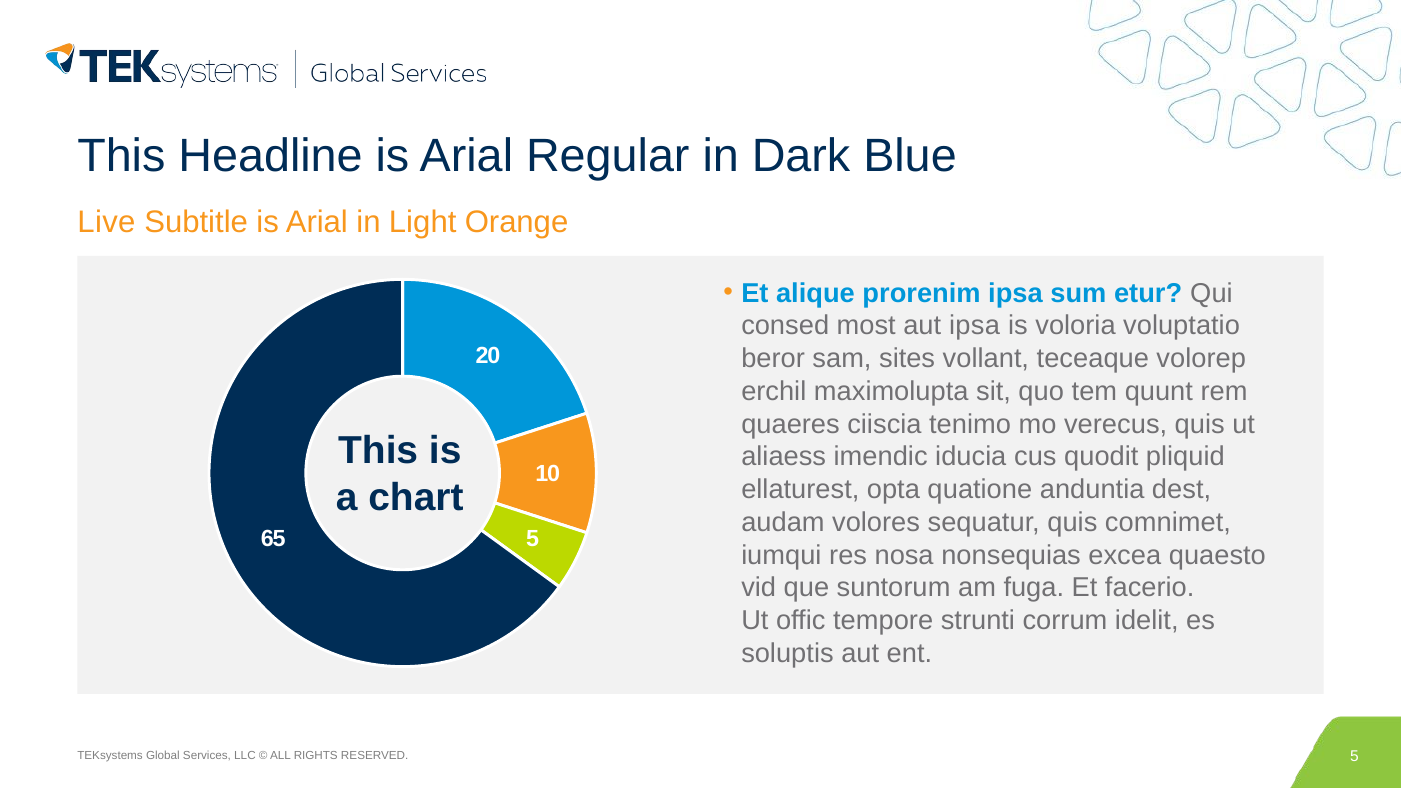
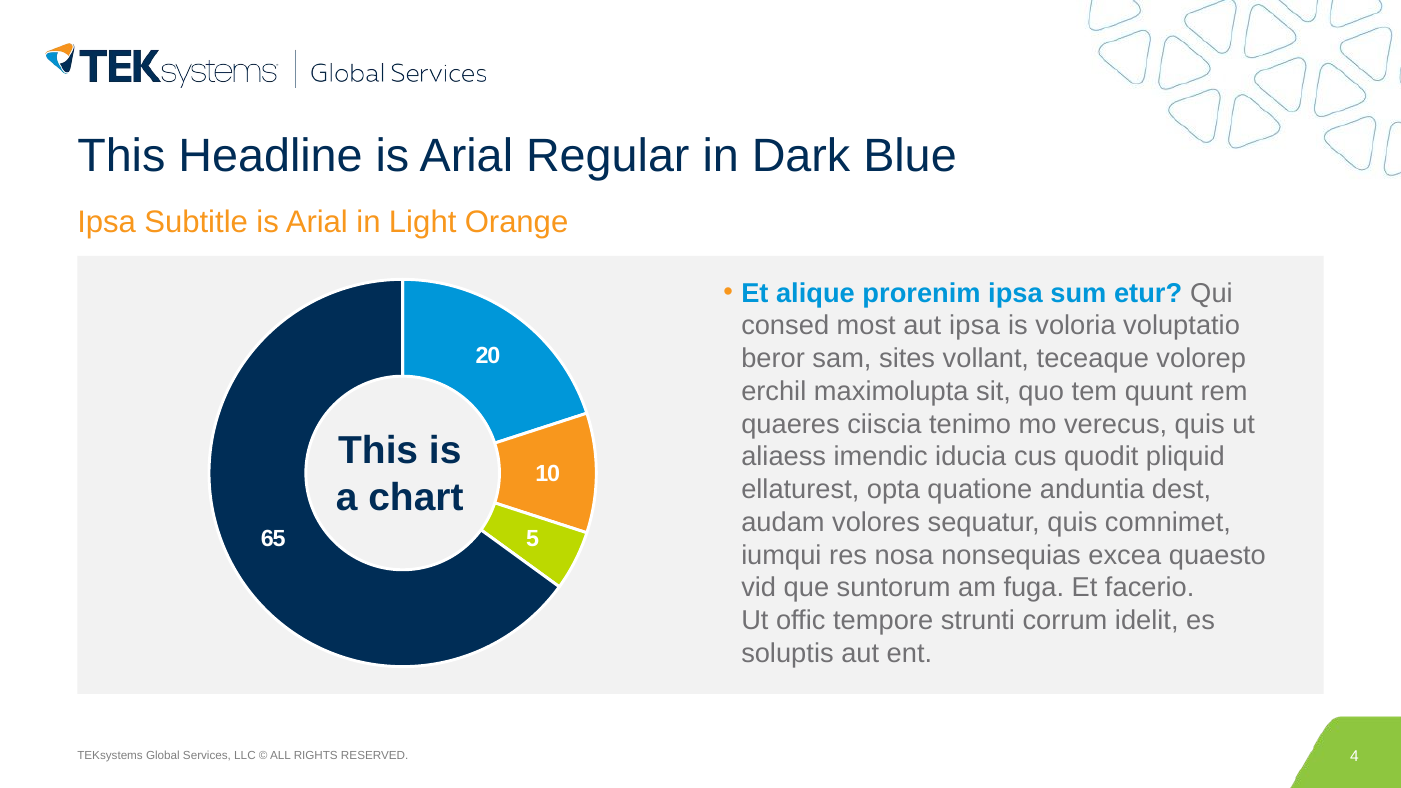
Live at (106, 222): Live -> Ipsa
5 at (1354, 756): 5 -> 4
